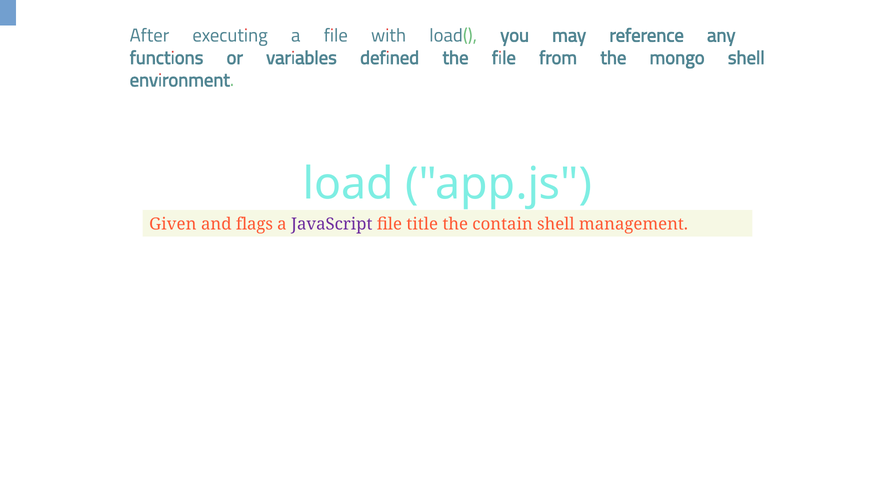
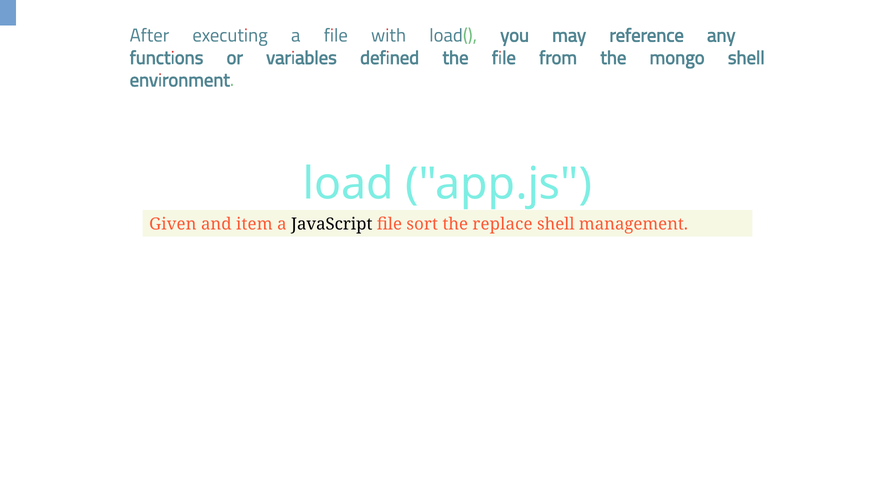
flags: flags -> item
JavaScript colour: purple -> black
title: title -> sort
contain: contain -> replace
